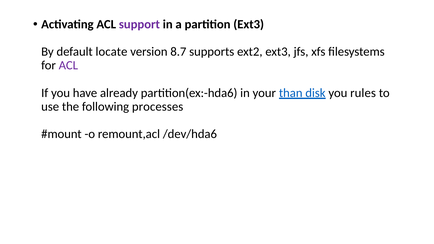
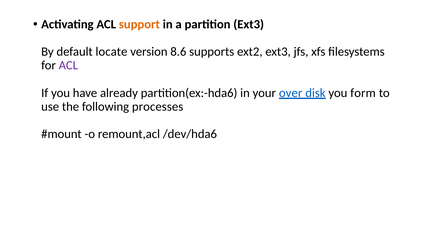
support colour: purple -> orange
8.7: 8.7 -> 8.6
than: than -> over
rules: rules -> form
